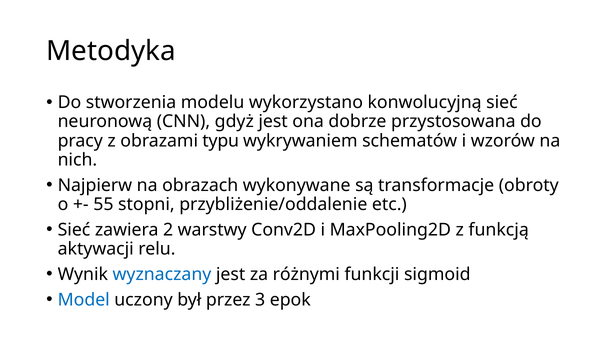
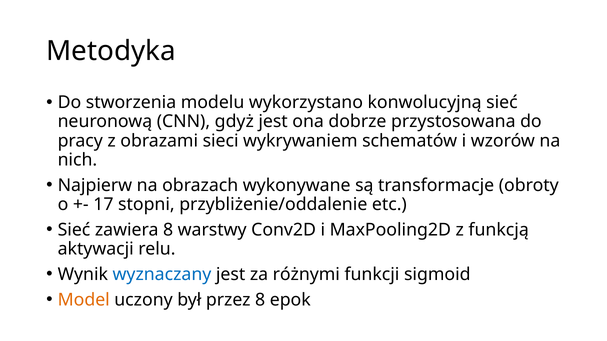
typu: typu -> sieci
55: 55 -> 17
zawiera 2: 2 -> 8
Model colour: blue -> orange
przez 3: 3 -> 8
